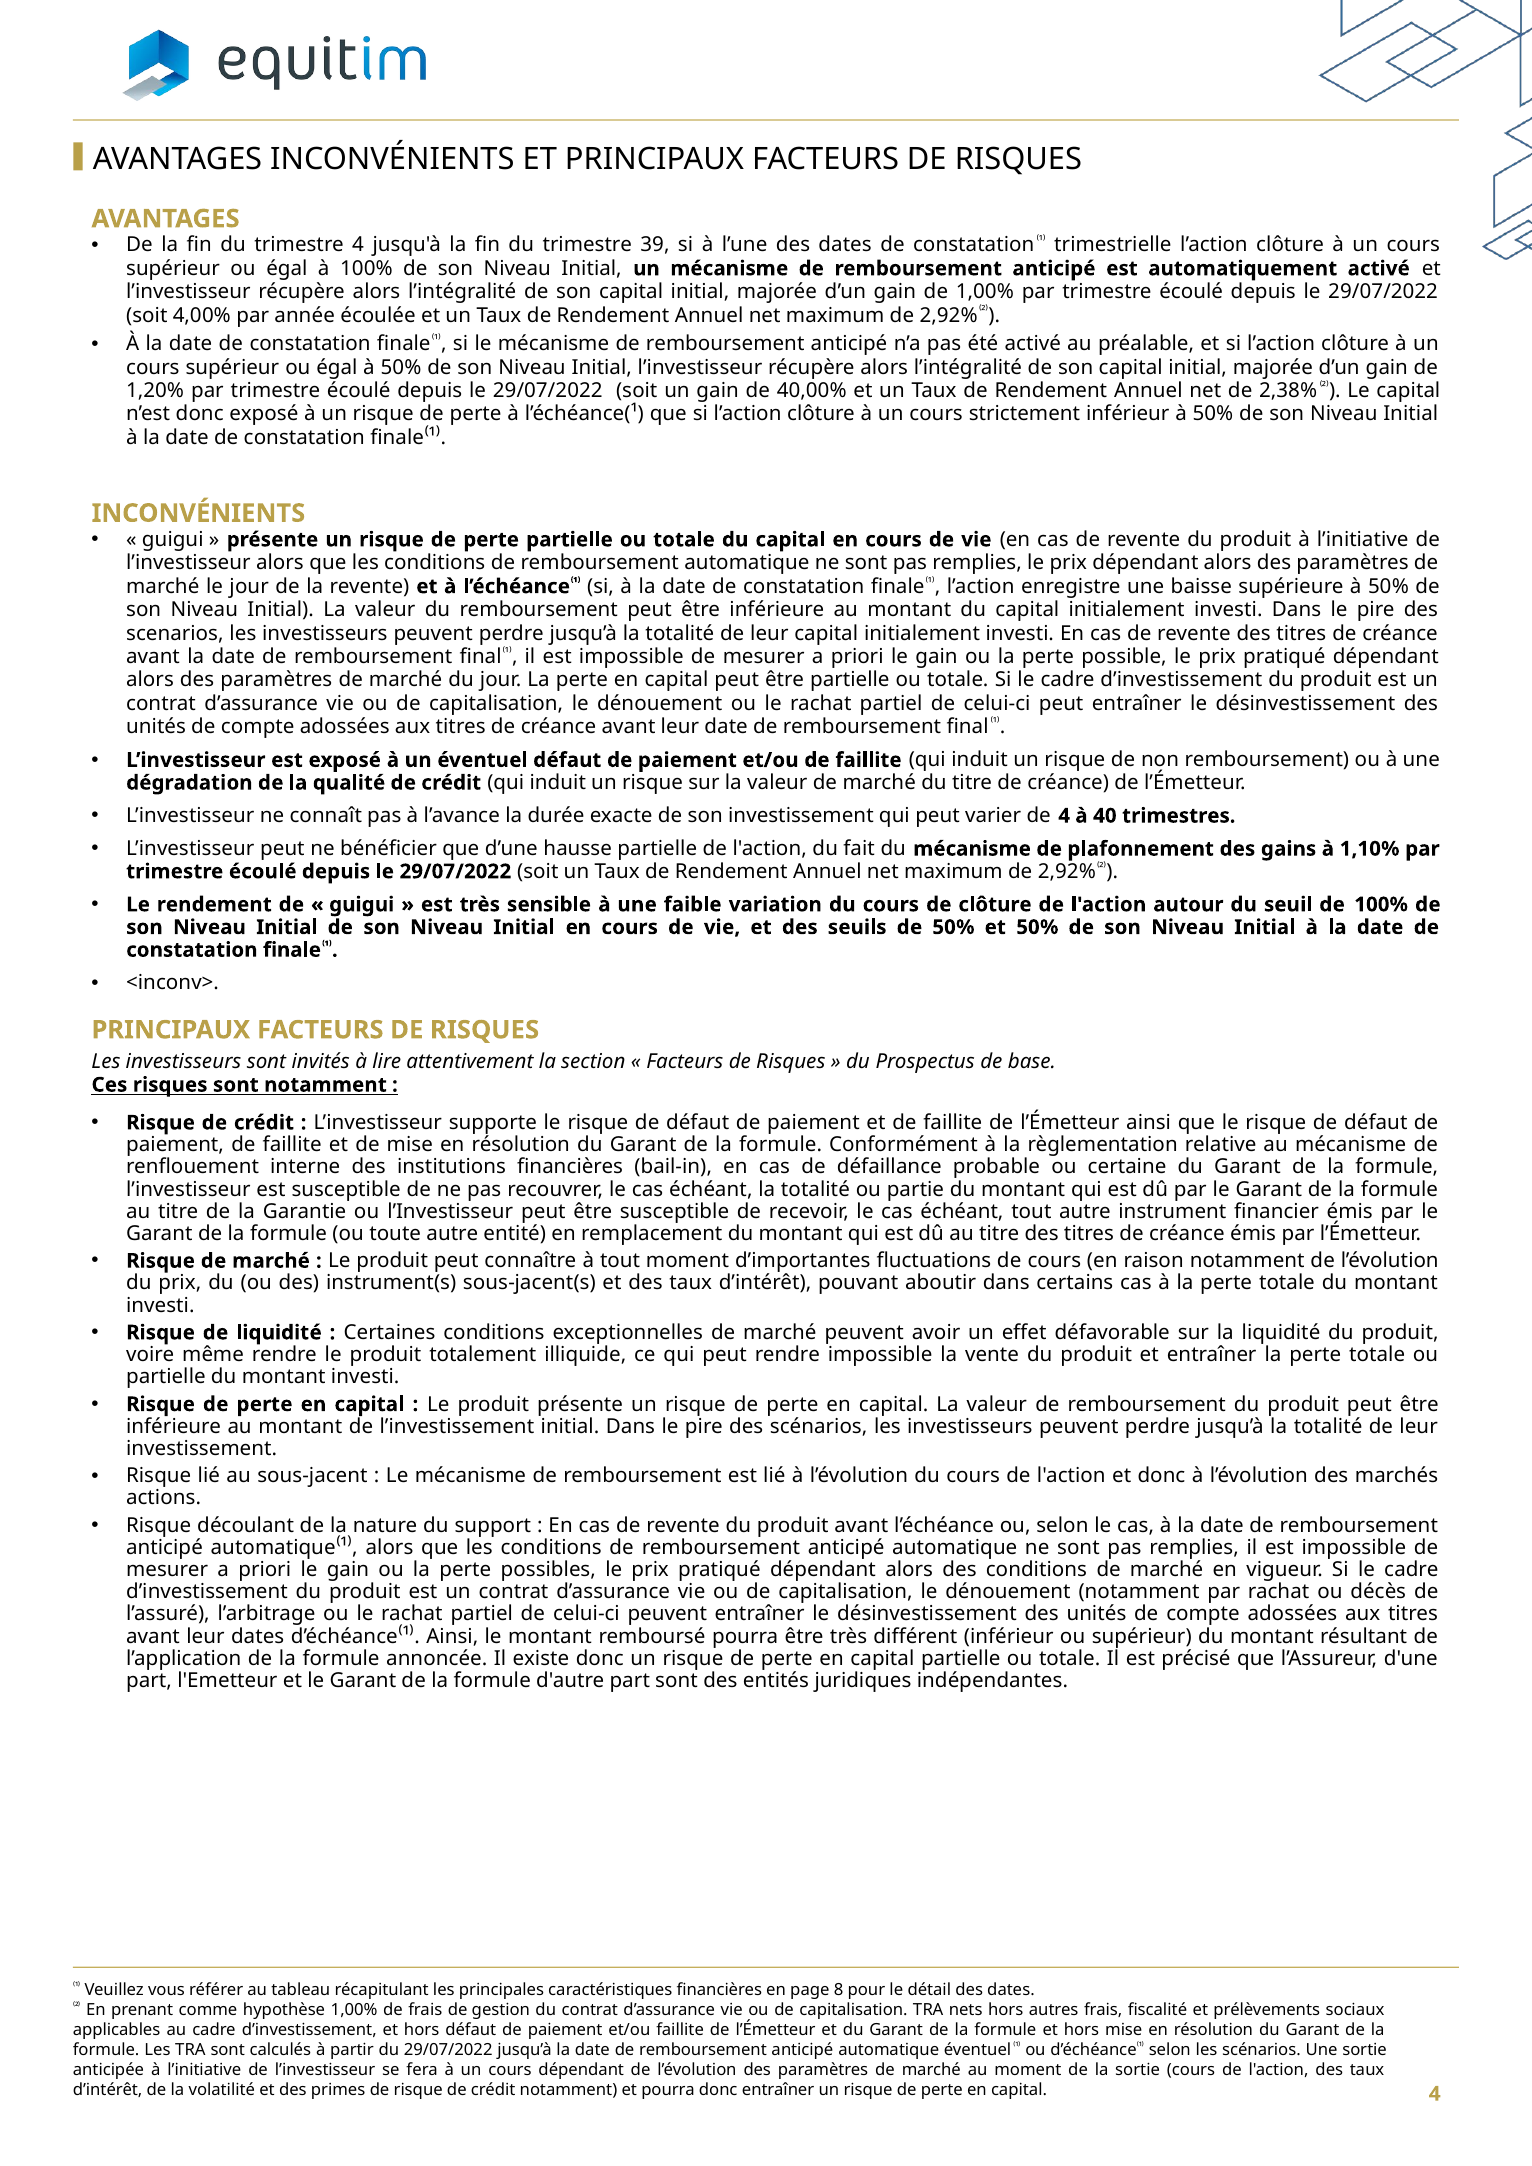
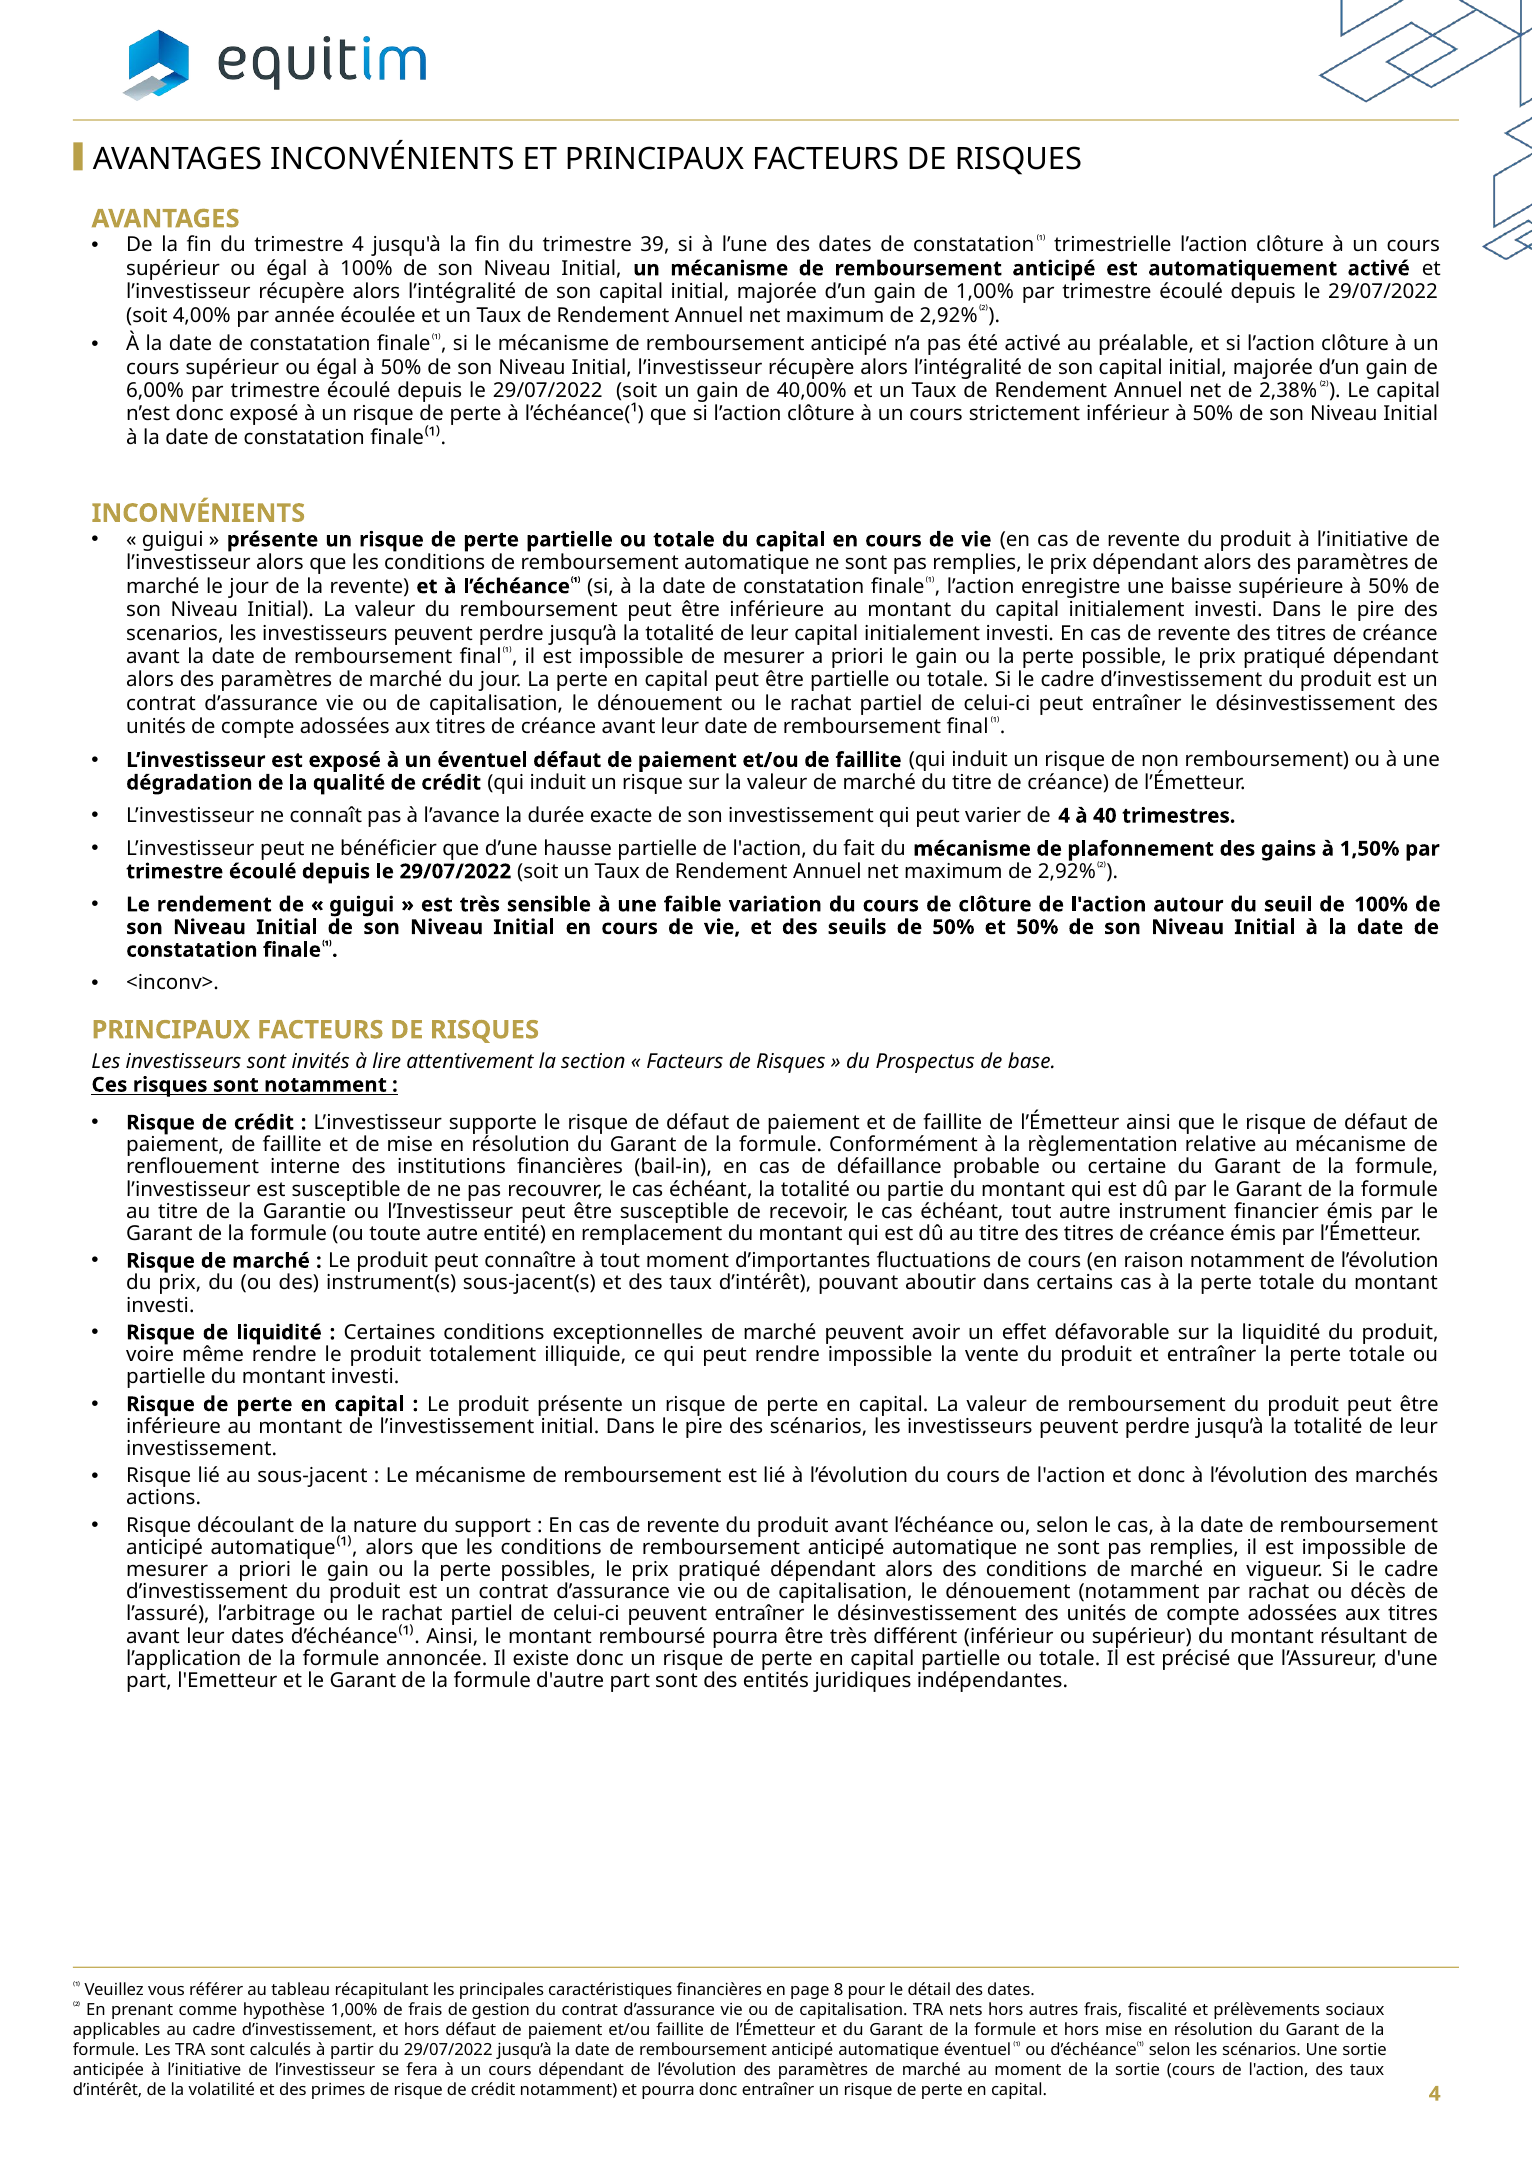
1,20%: 1,20% -> 6,00%
1,10%: 1,10% -> 1,50%
